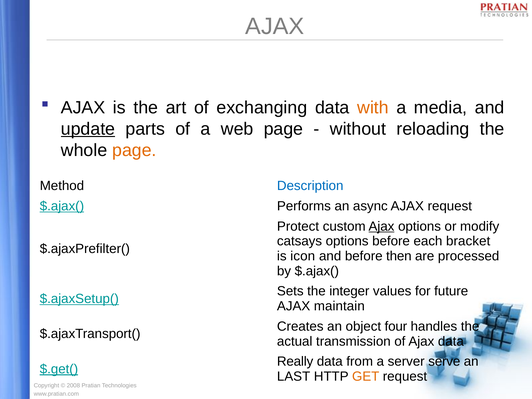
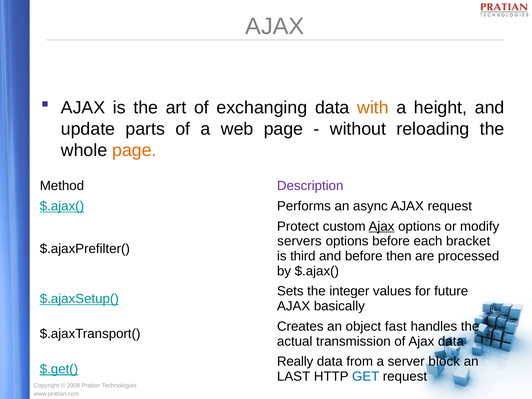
media: media -> height
update underline: present -> none
Description colour: blue -> purple
catsays: catsays -> servers
icon: icon -> third
maintain: maintain -> basically
four: four -> fast
serve: serve -> block
GET colour: orange -> blue
